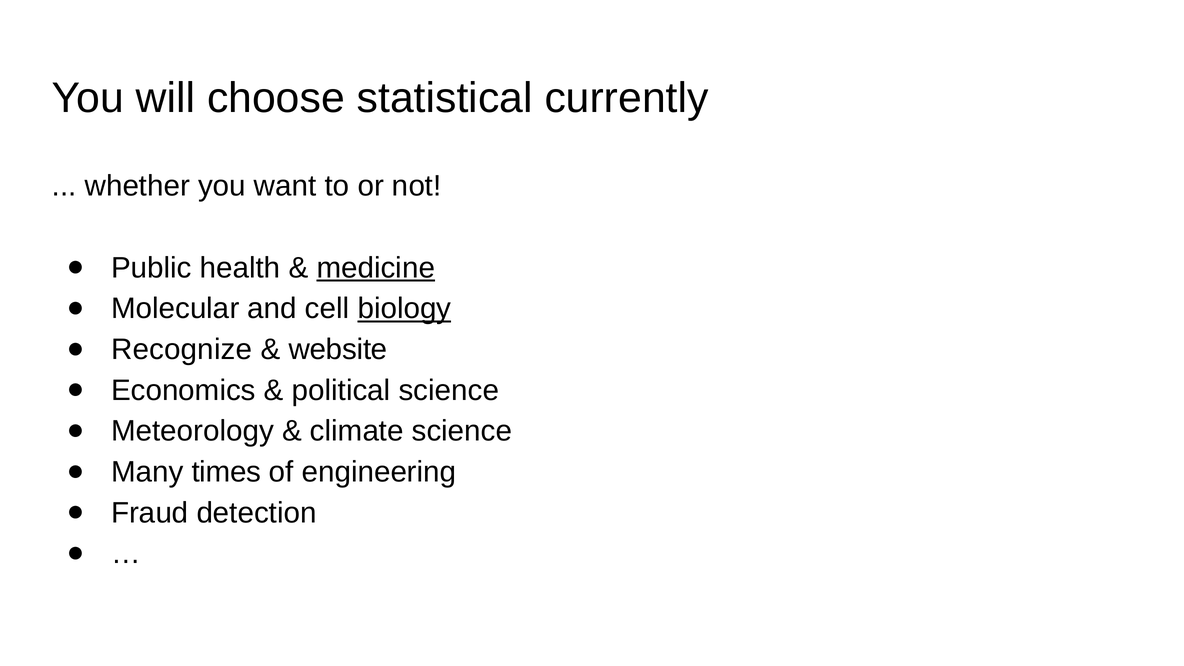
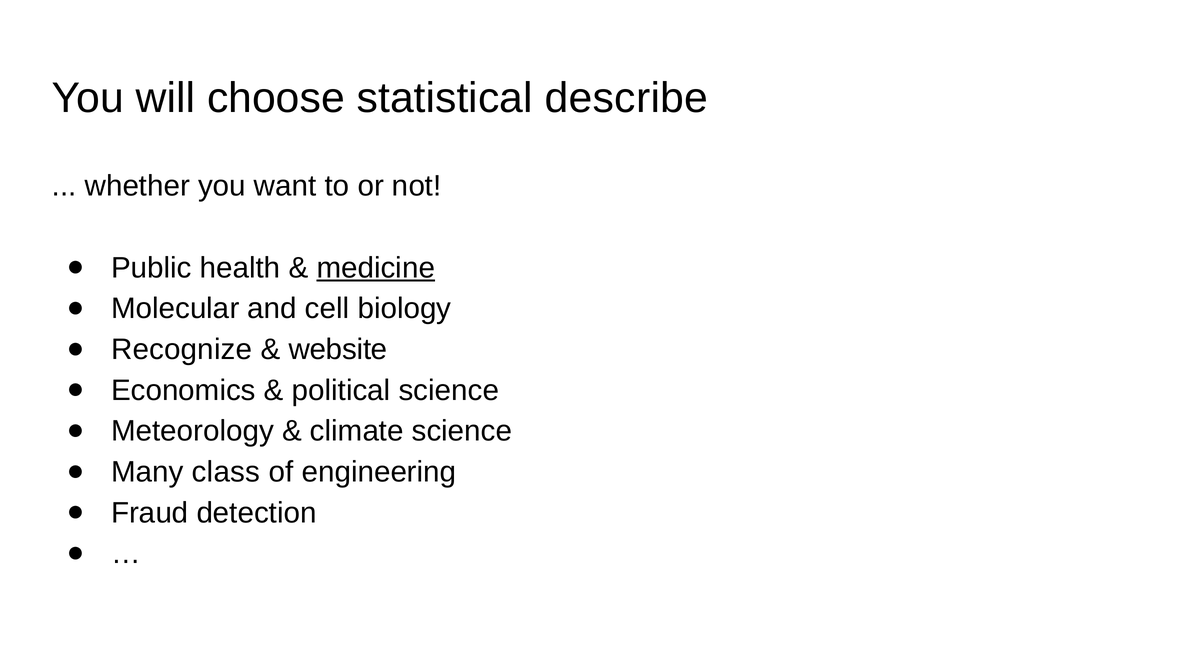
currently: currently -> describe
biology underline: present -> none
times: times -> class
